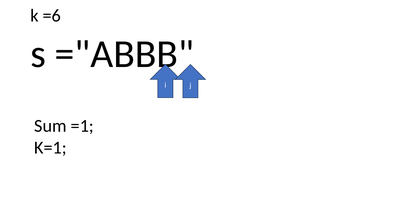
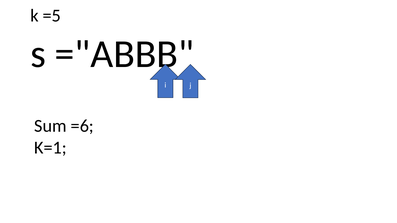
=6: =6 -> =5
=1: =1 -> =6
